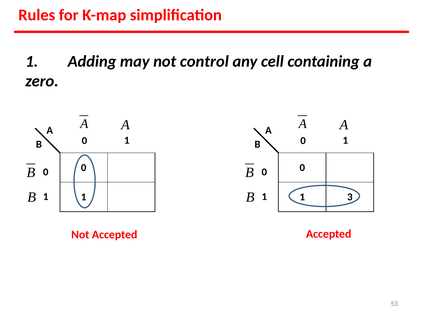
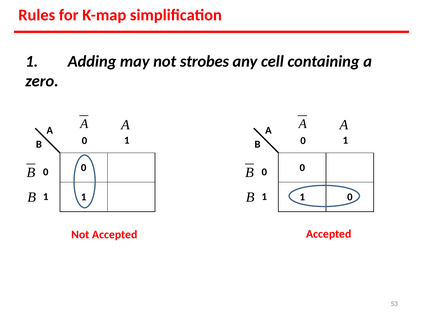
control: control -> strobes
1 3: 3 -> 0
